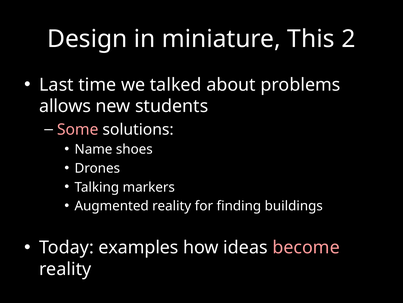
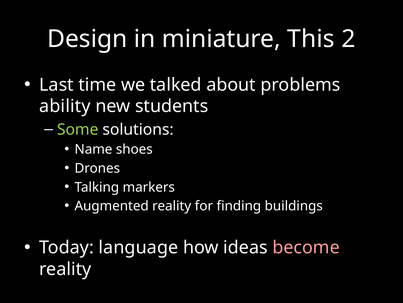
allows: allows -> ability
Some colour: pink -> light green
examples: examples -> language
